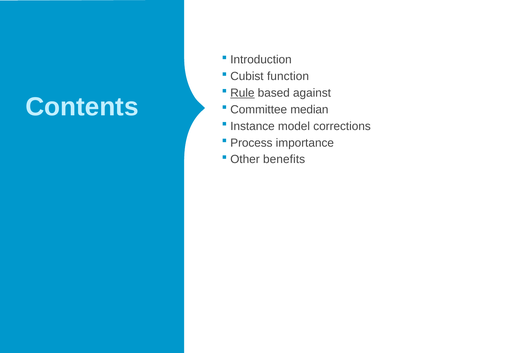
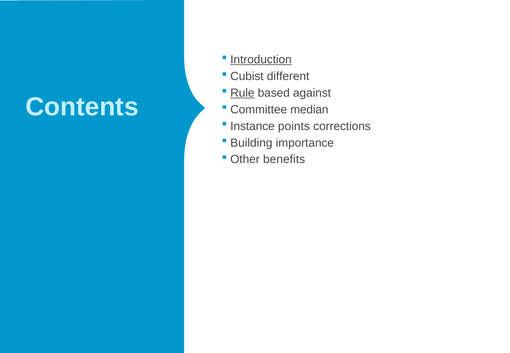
Introduction underline: none -> present
function: function -> different
model: model -> points
Process: Process -> Building
